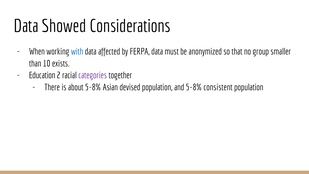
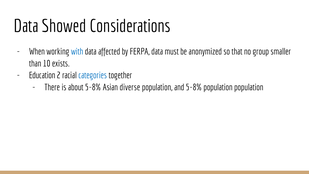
categories colour: purple -> blue
devised: devised -> diverse
5-8% consistent: consistent -> population
